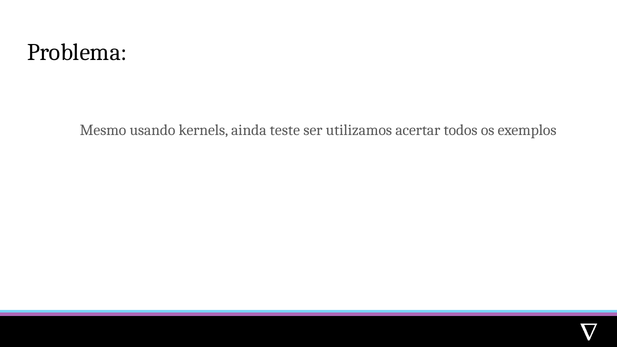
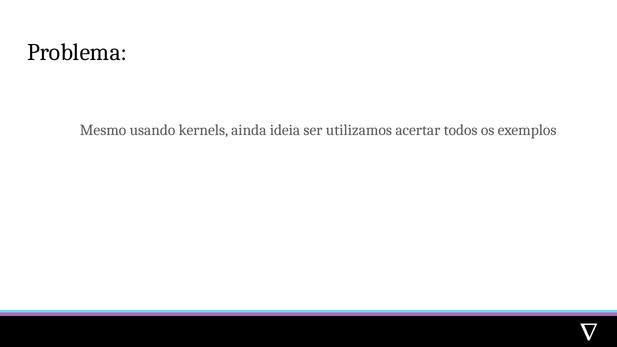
teste: teste -> ideia
